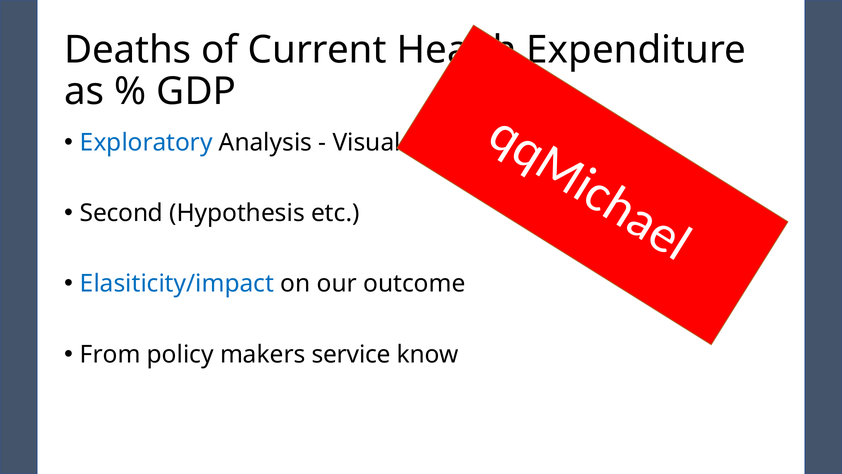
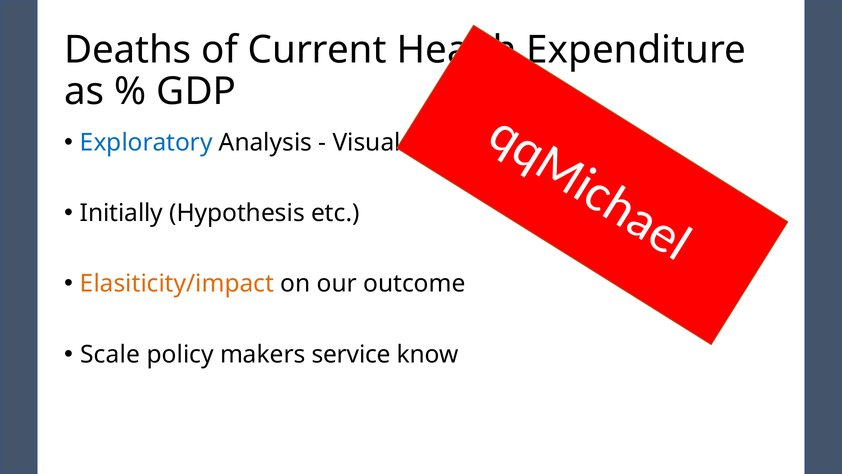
Second: Second -> Initially
Elasiticity/impact colour: blue -> orange
From: From -> Scale
